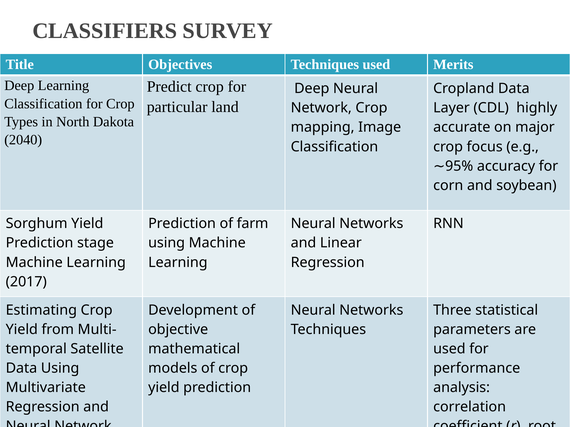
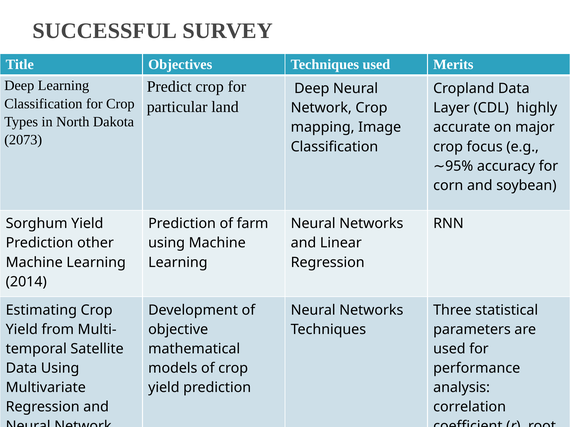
CLASSIFIERS: CLASSIFIERS -> SUCCESSFUL
2040: 2040 -> 2073
stage: stage -> other
2017: 2017 -> 2014
